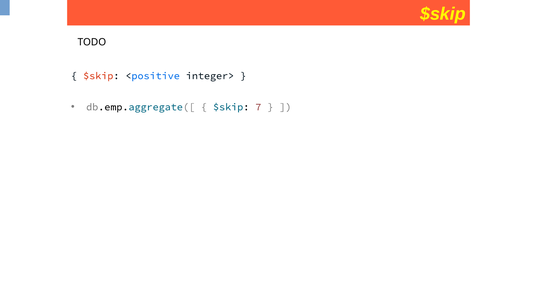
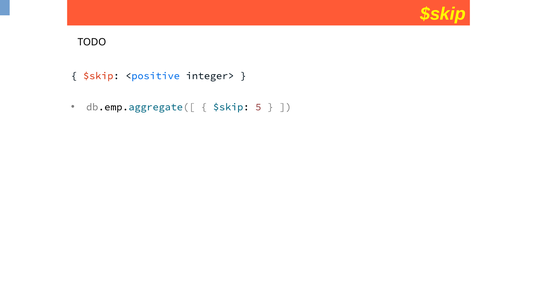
7: 7 -> 5
